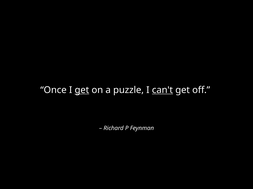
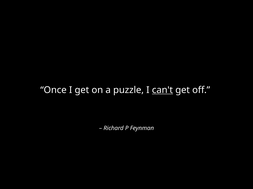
get at (82, 90) underline: present -> none
